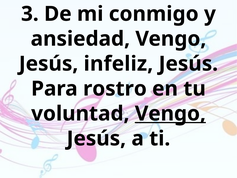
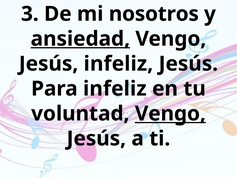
conmigo: conmigo -> nosotros
ansiedad underline: none -> present
Para rostro: rostro -> infeliz
